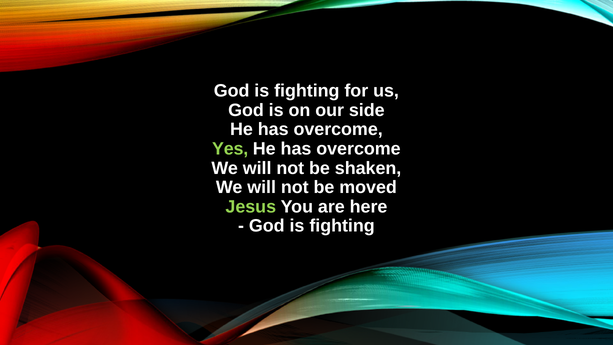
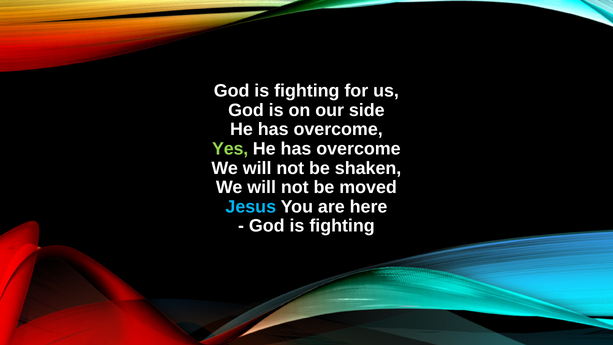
Jesus colour: light green -> light blue
